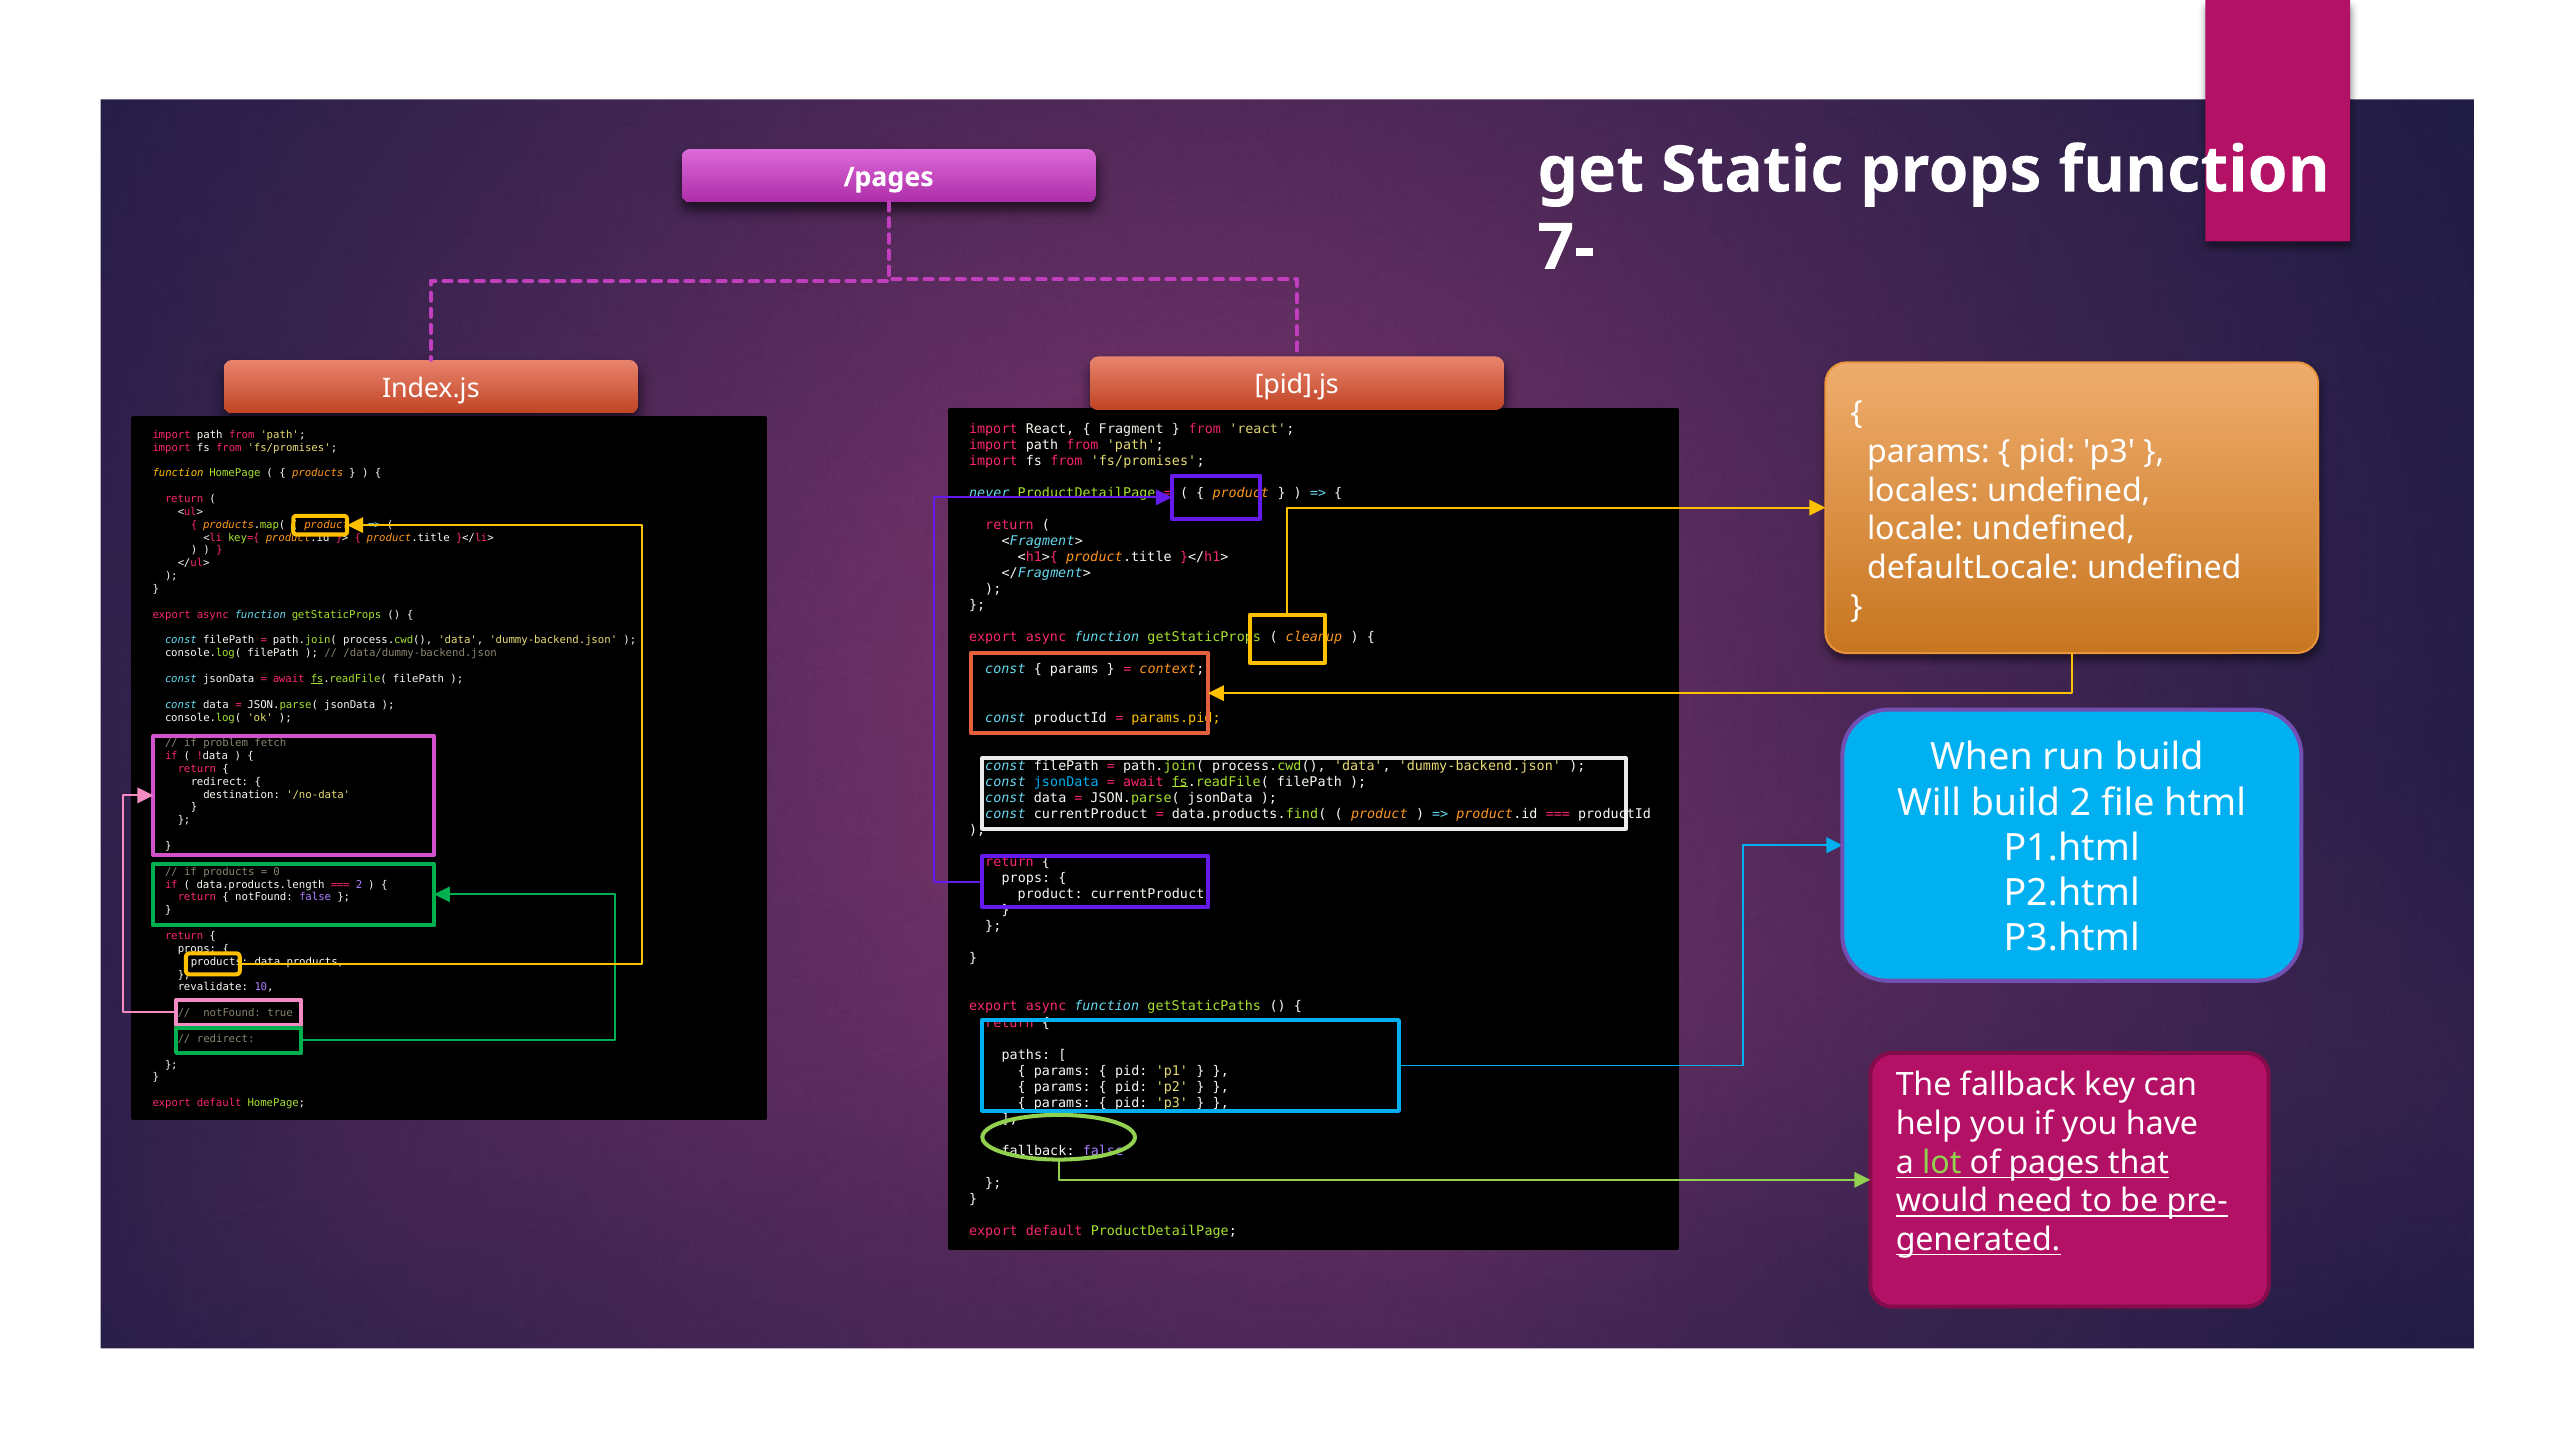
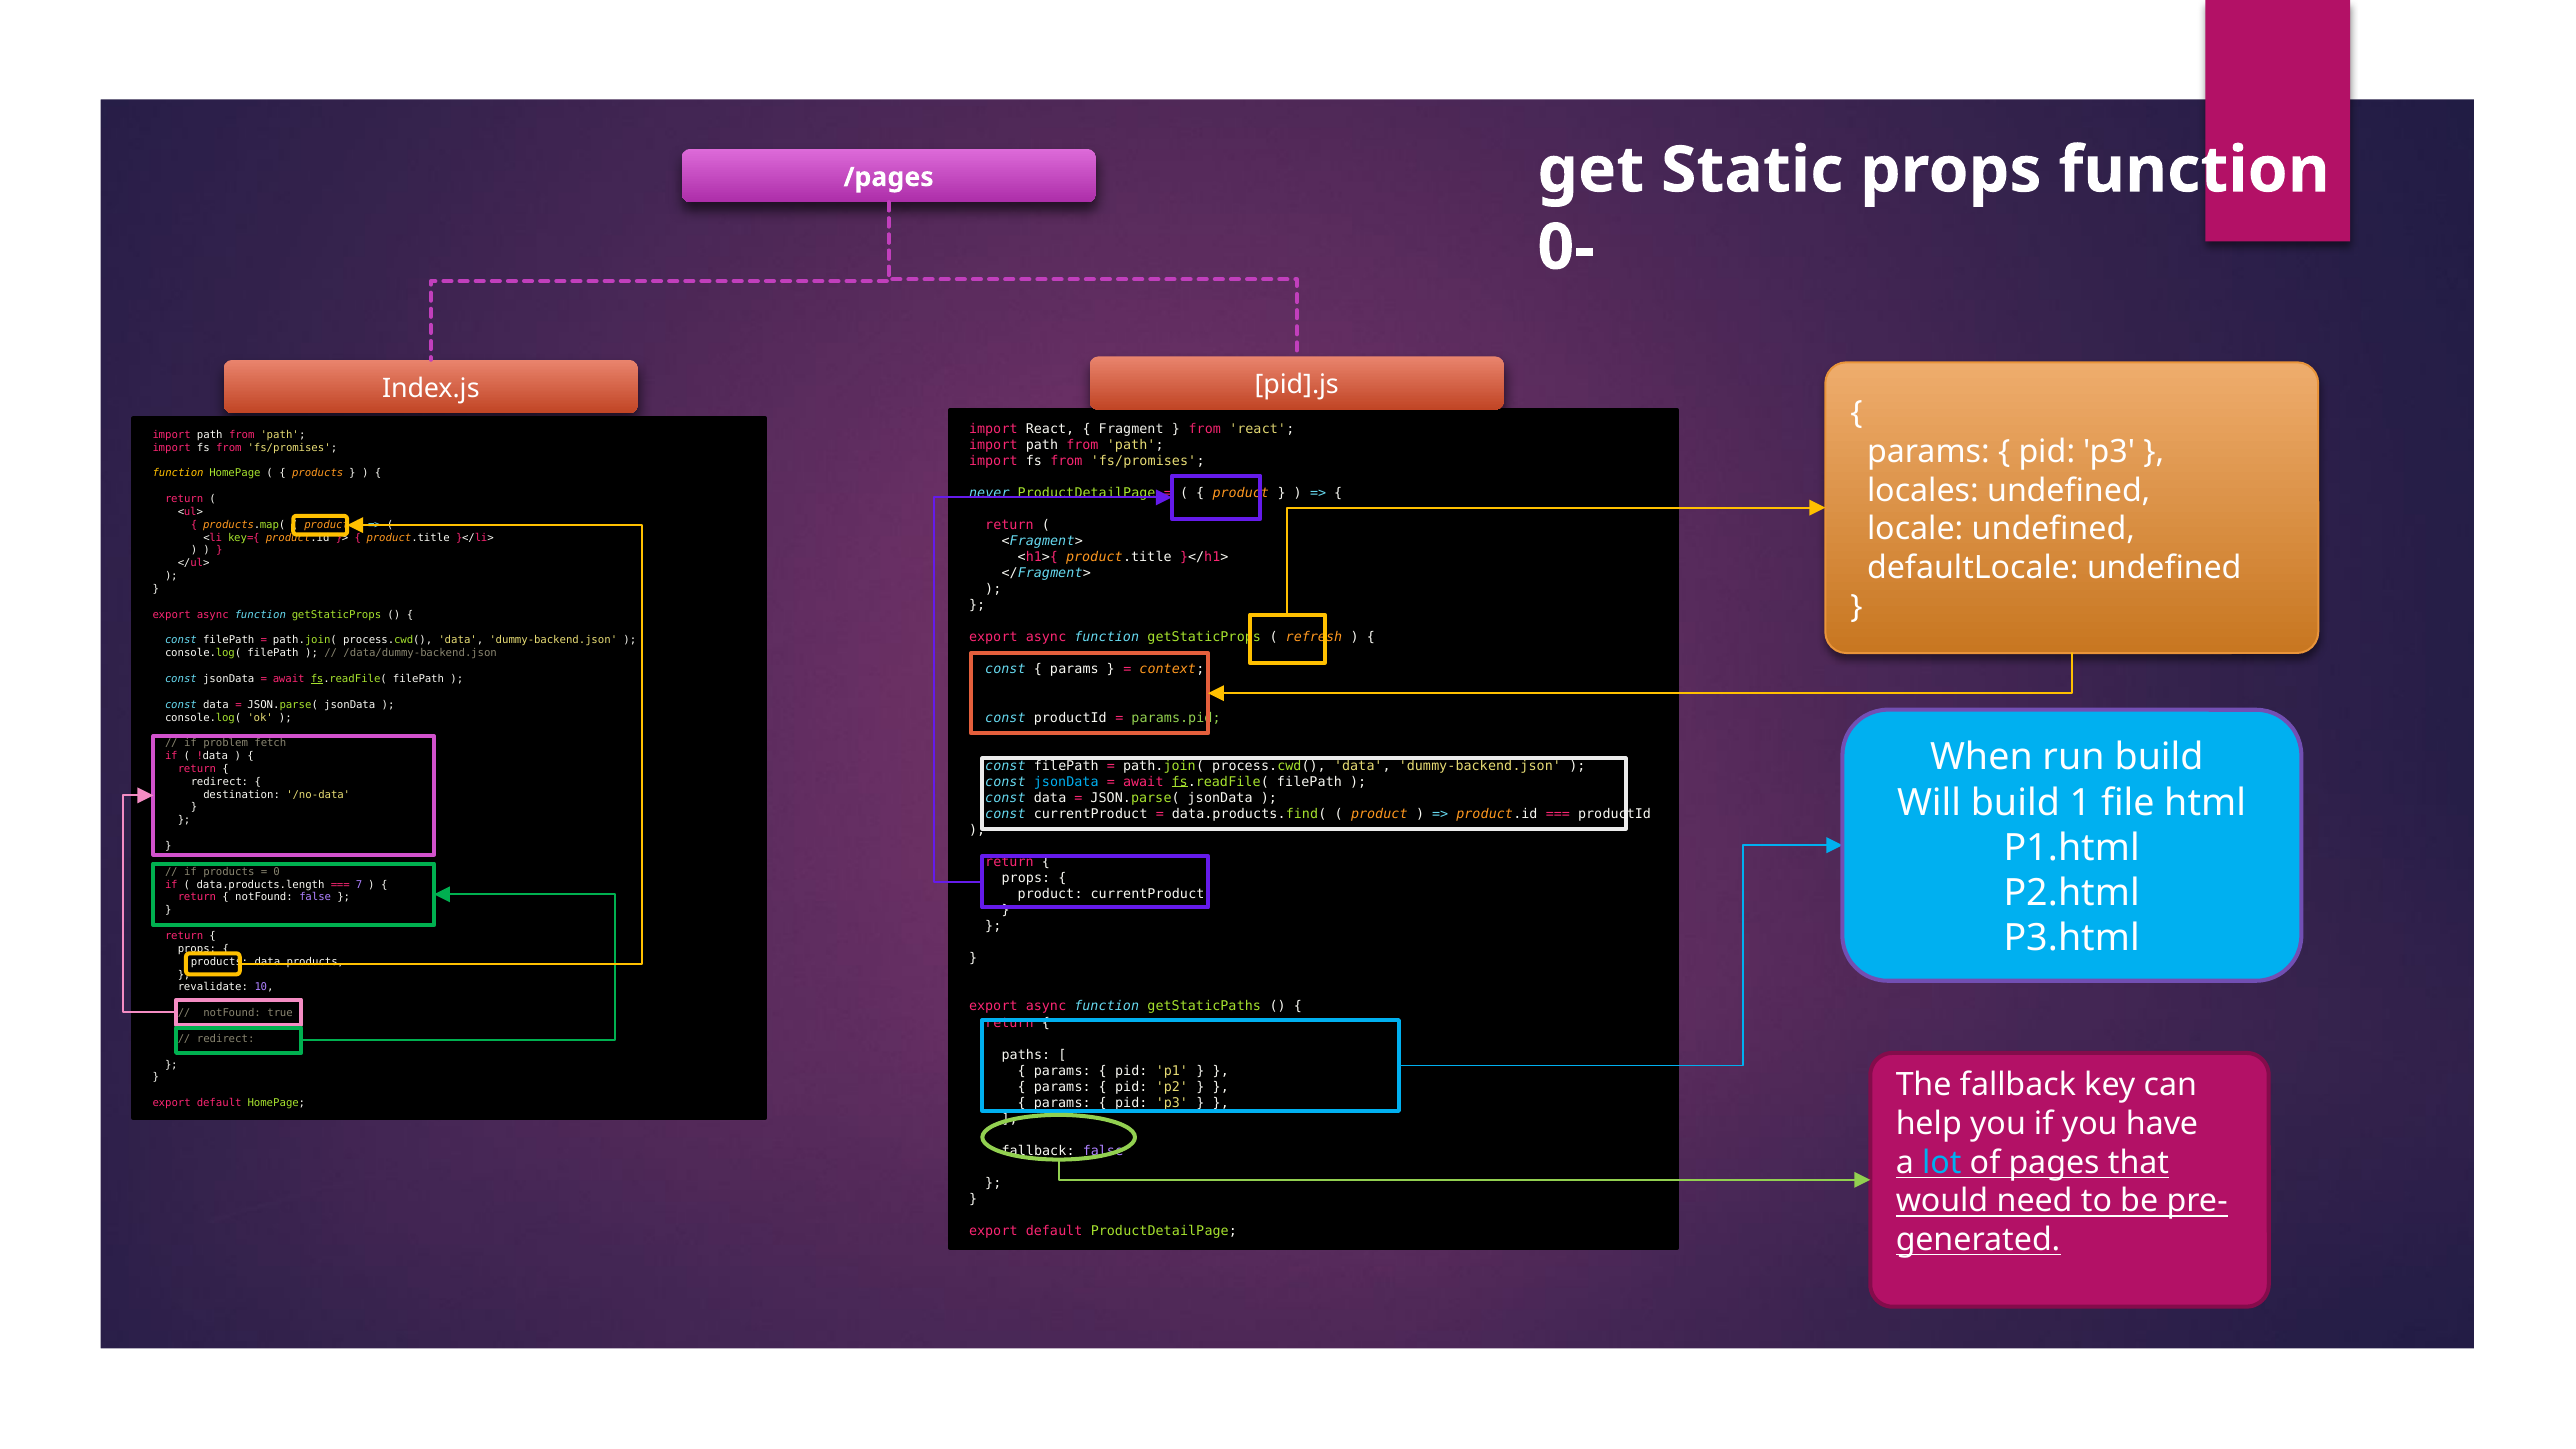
7-: 7- -> 0-
cleanup: cleanup -> refresh
params.pid colour: yellow -> light green
build 2: 2 -> 1
2 at (359, 885): 2 -> 7
lot colour: light green -> light blue
